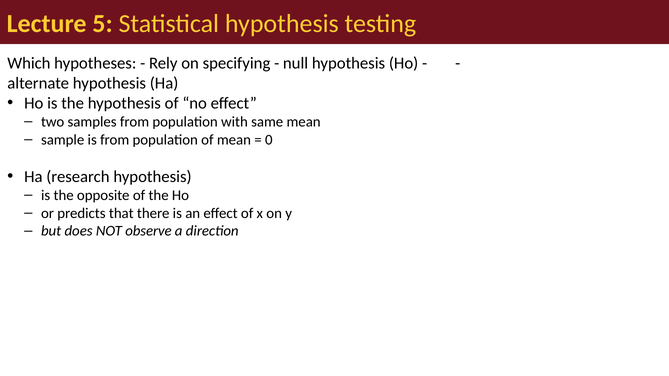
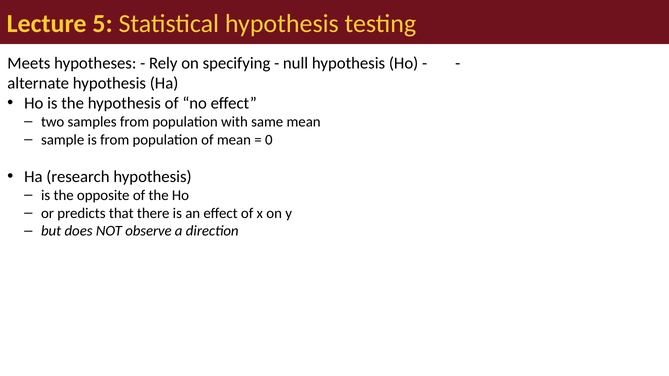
Which: Which -> Meets
